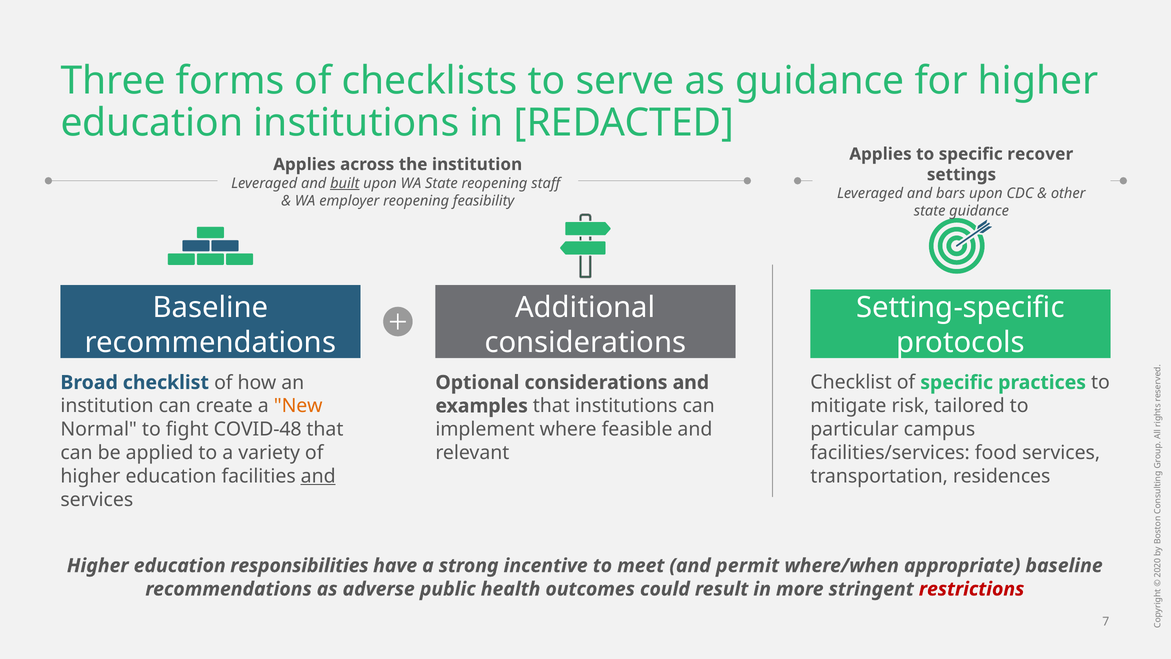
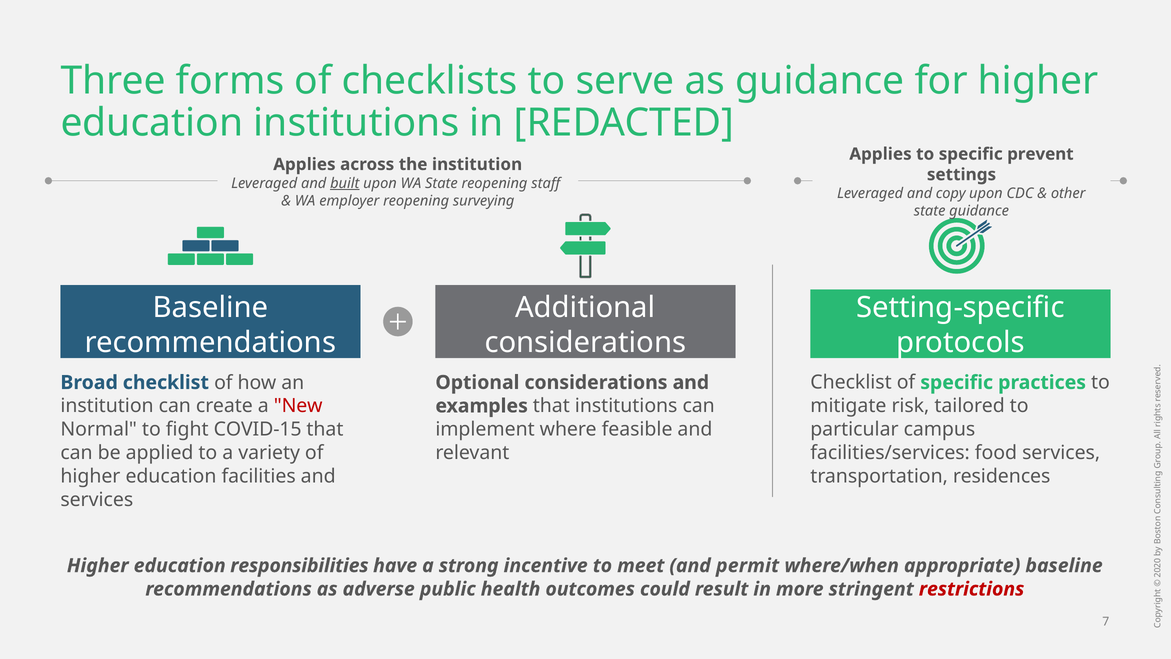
recover: recover -> prevent
bars: bars -> copy
feasibility: feasibility -> surveying
New colour: orange -> red
COVID-48: COVID-48 -> COVID-15
and at (318, 476) underline: present -> none
